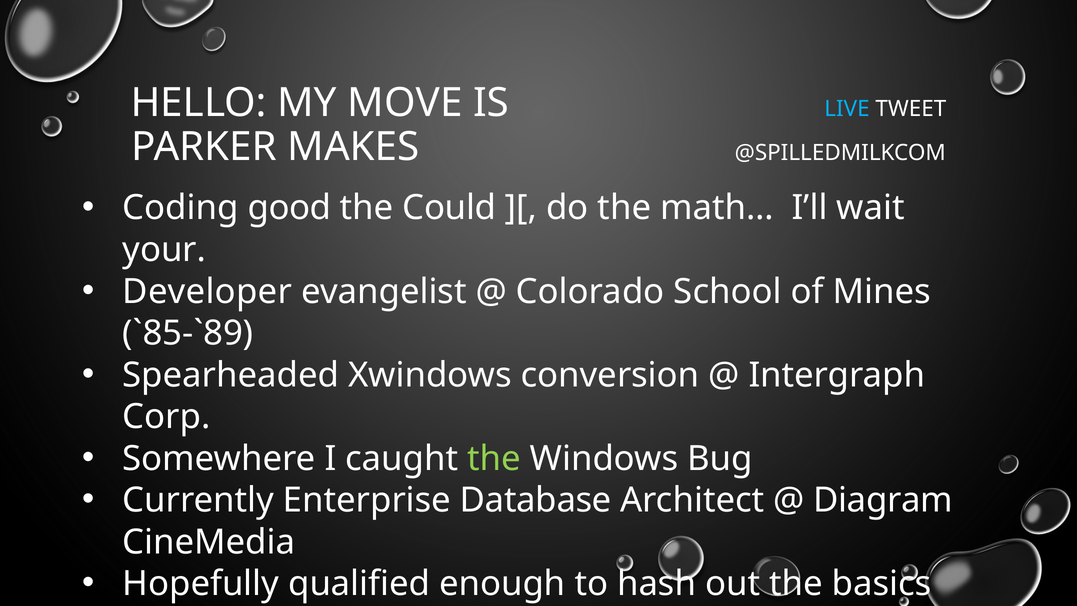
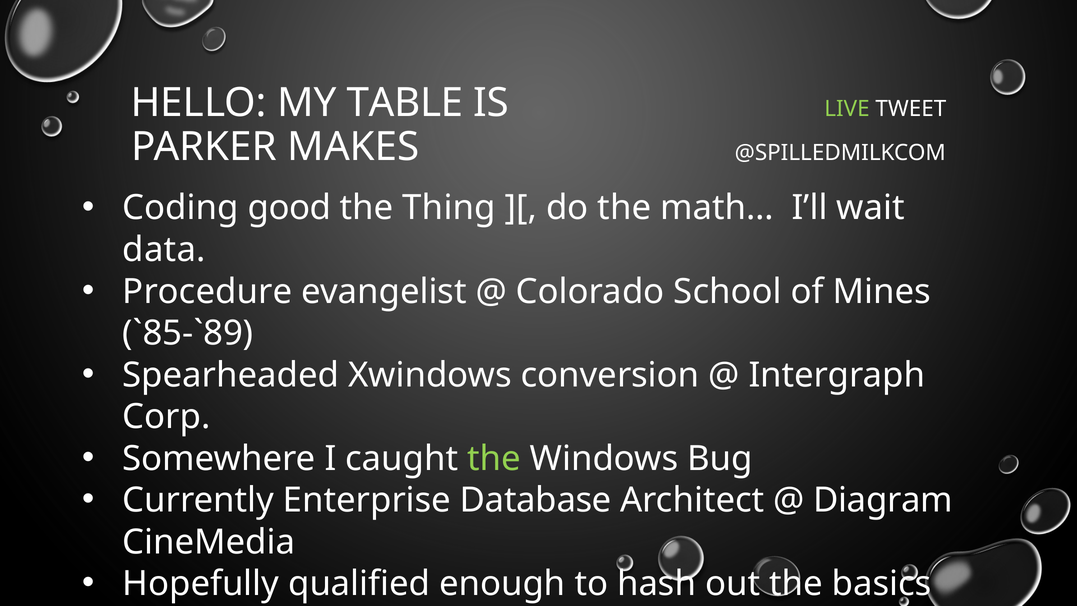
MOVE: MOVE -> TABLE
LIVE colour: light blue -> light green
the Could: Could -> Thing
your: your -> data
Developer: Developer -> Procedure
